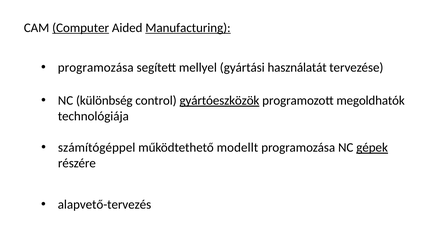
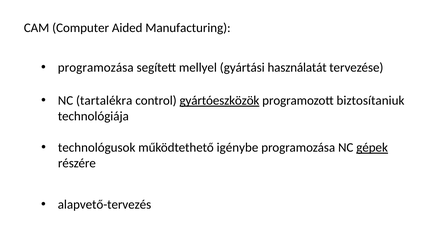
Computer underline: present -> none
Manufacturing underline: present -> none
különbség: különbség -> tartalékra
megoldhatók: megoldhatók -> biztosítaniuk
számítógéppel: számítógéppel -> technológusok
modellt: modellt -> igénybe
